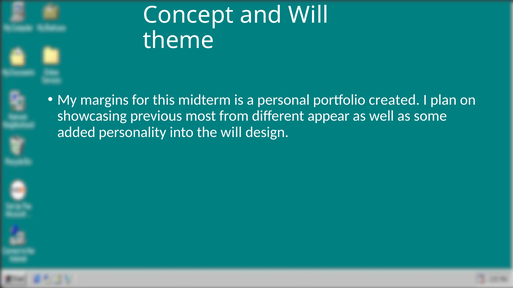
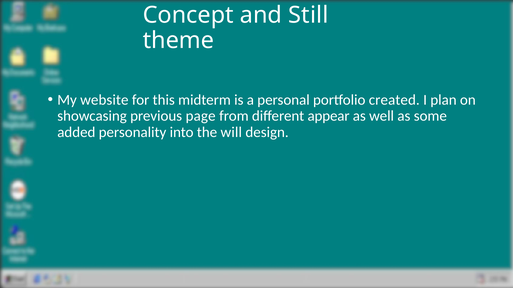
and Will: Will -> Still
margins: margins -> website
most: most -> page
